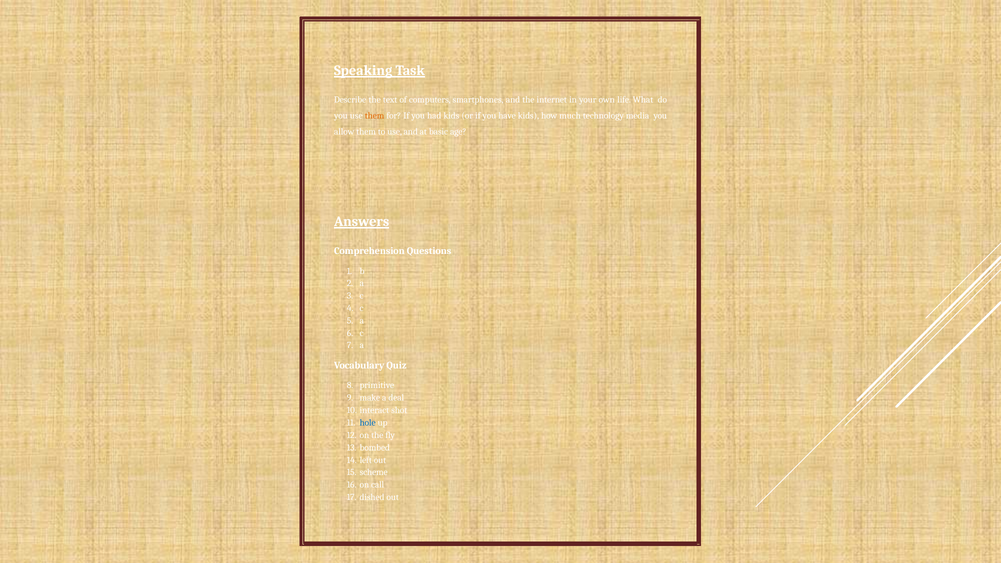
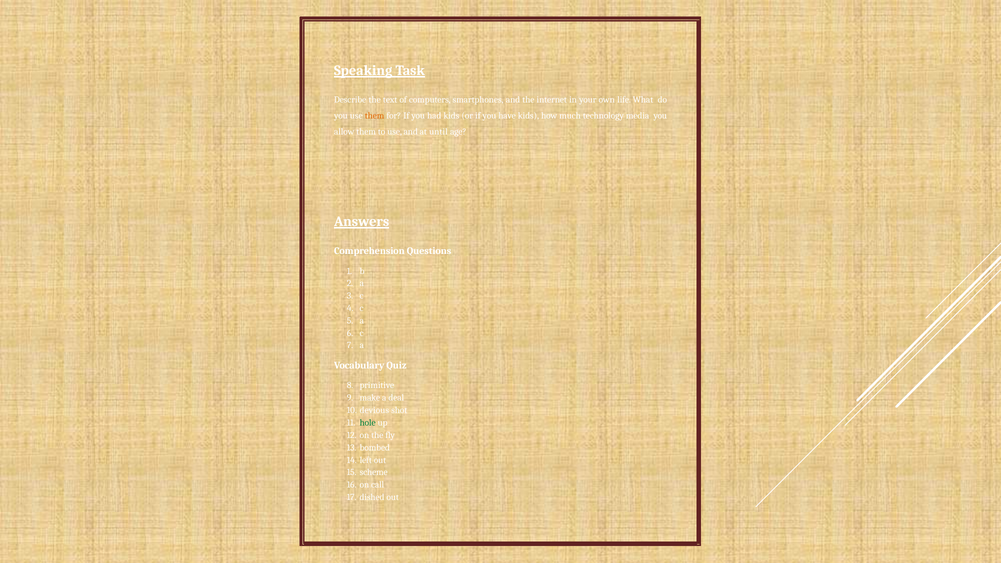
basic: basic -> until
interact: interact -> devious
hole colour: blue -> green
